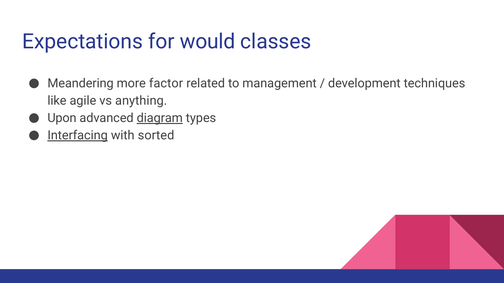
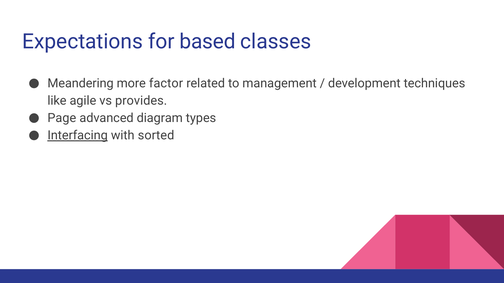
would: would -> based
anything: anything -> provides
Upon: Upon -> Page
diagram underline: present -> none
